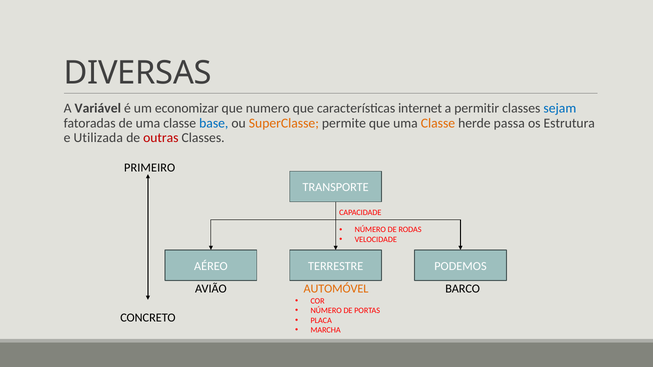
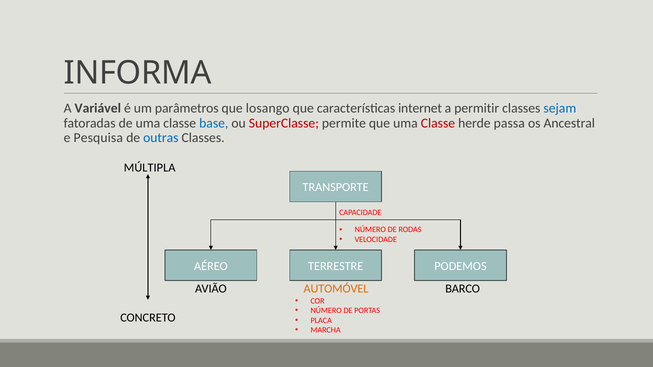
DIVERSAS: DIVERSAS -> INFORMA
economizar: economizar -> parâmetros
numero: numero -> losango
SuperClasse colour: orange -> red
Classe at (438, 123) colour: orange -> red
Estrutura: Estrutura -> Ancestral
Utilizada: Utilizada -> Pesquisa
outras colour: red -> blue
PRIMEIRO: PRIMEIRO -> MÚLTIPLA
